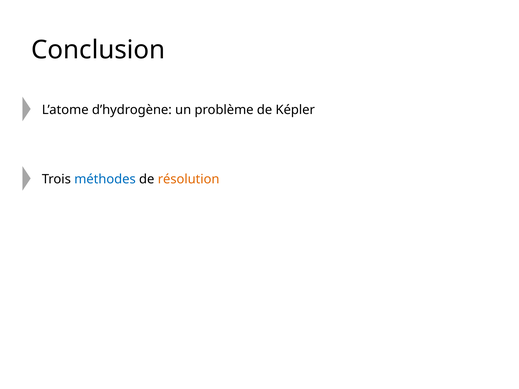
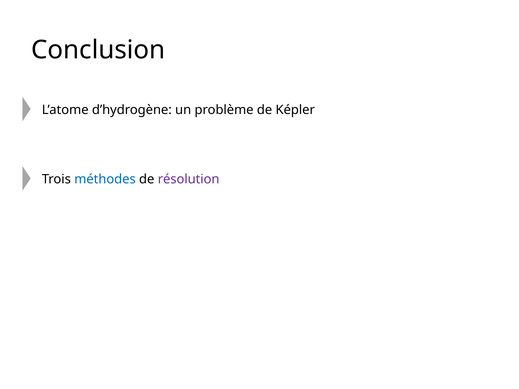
résolution colour: orange -> purple
